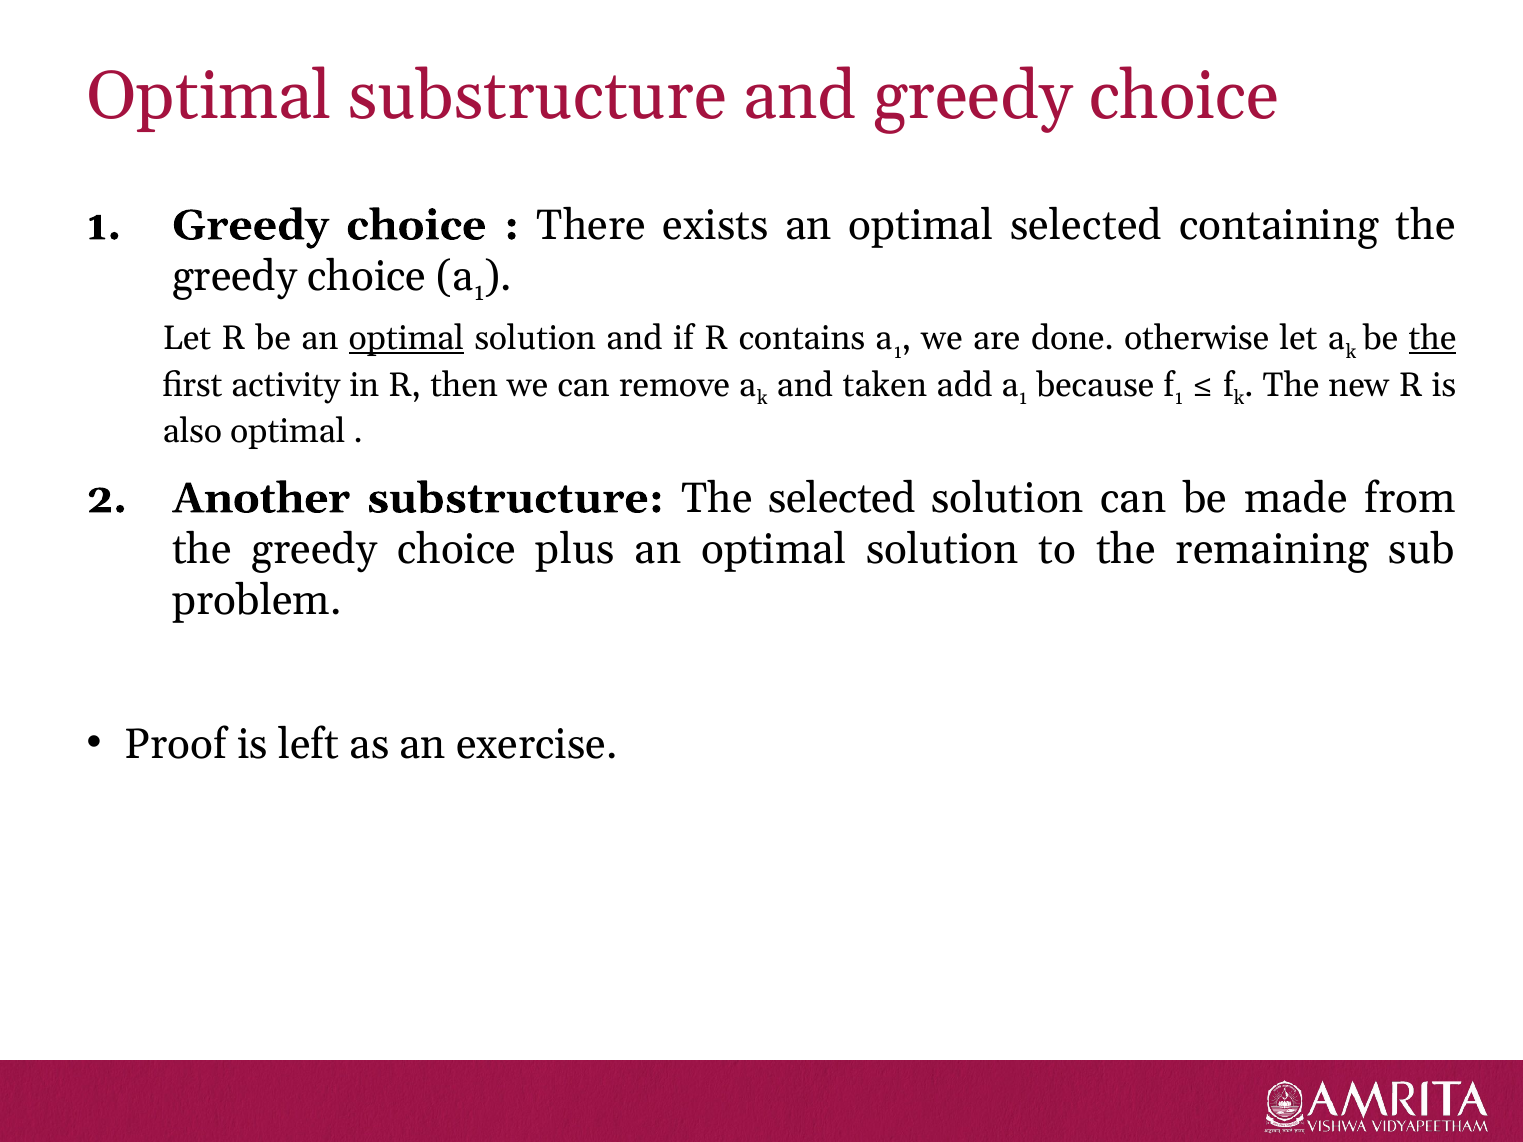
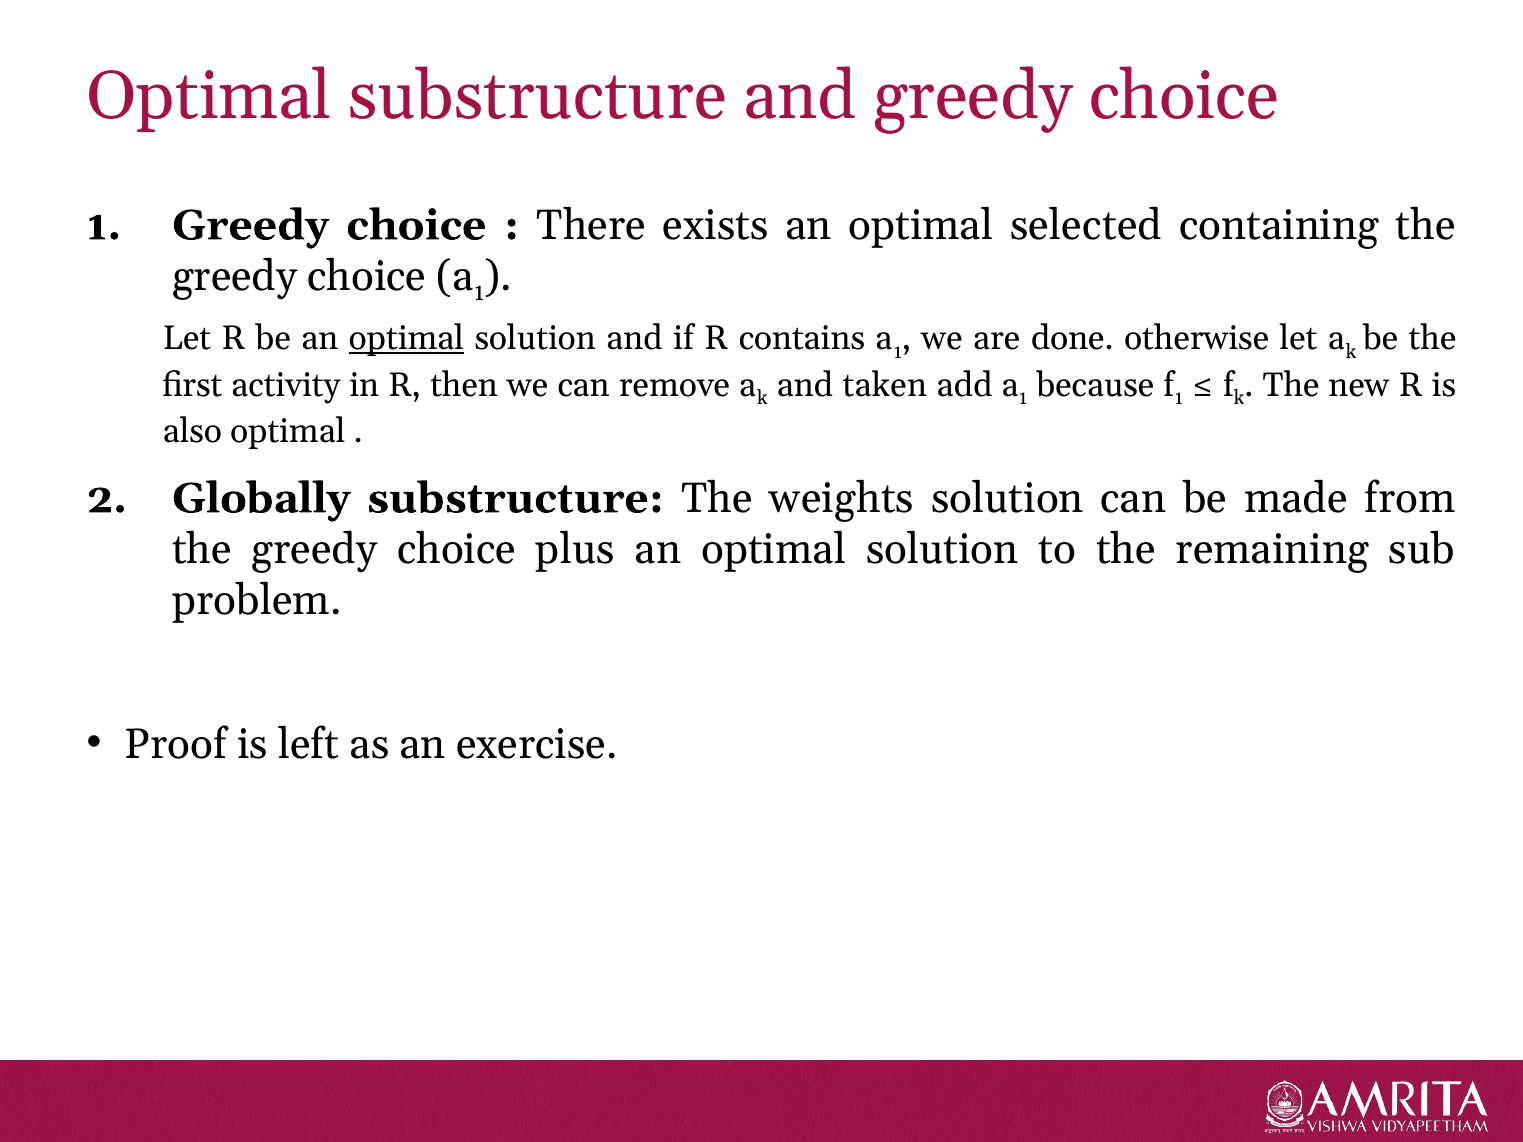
the at (1433, 339) underline: present -> none
Another: Another -> Globally
The selected: selected -> weights
